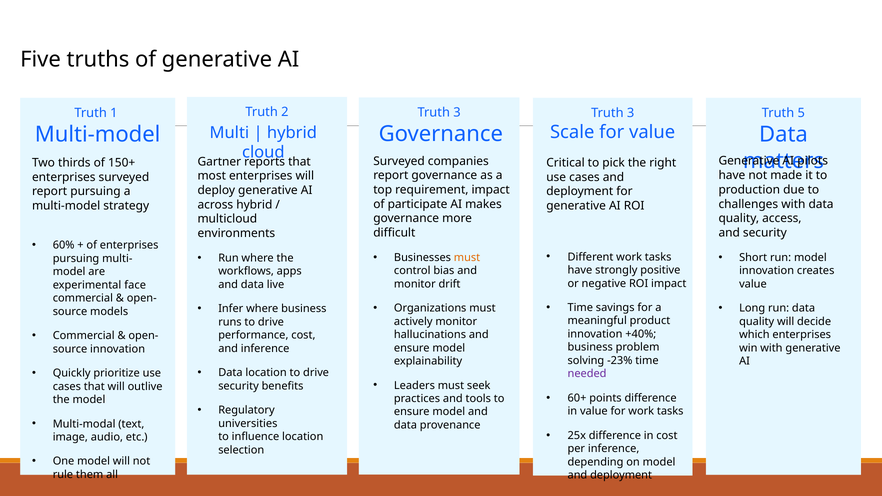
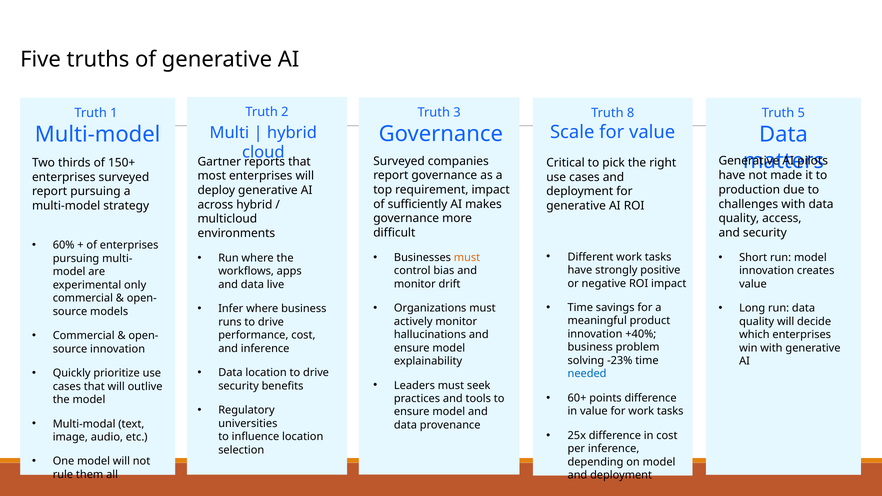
3 at (631, 113): 3 -> 8
participate: participate -> sufficiently
face: face -> only
needed colour: purple -> blue
